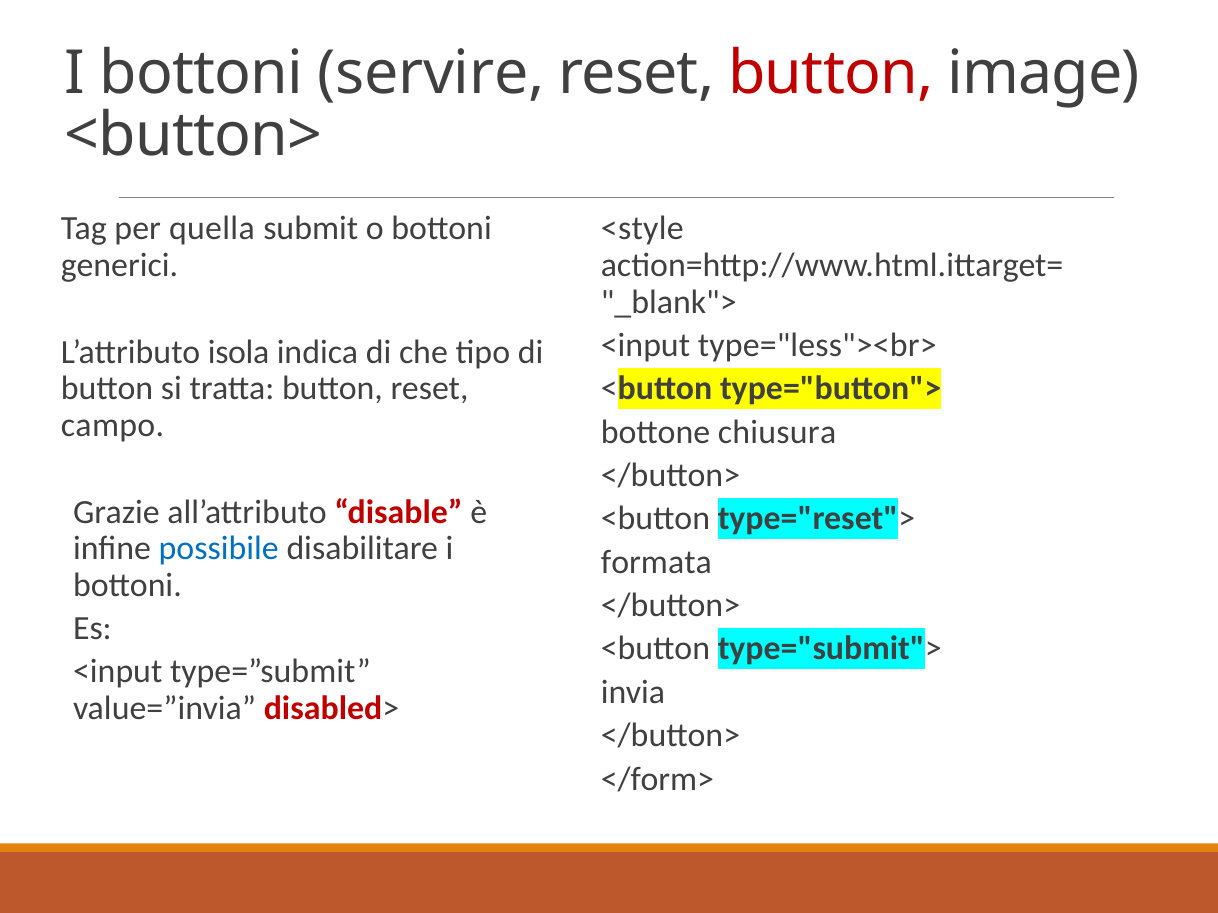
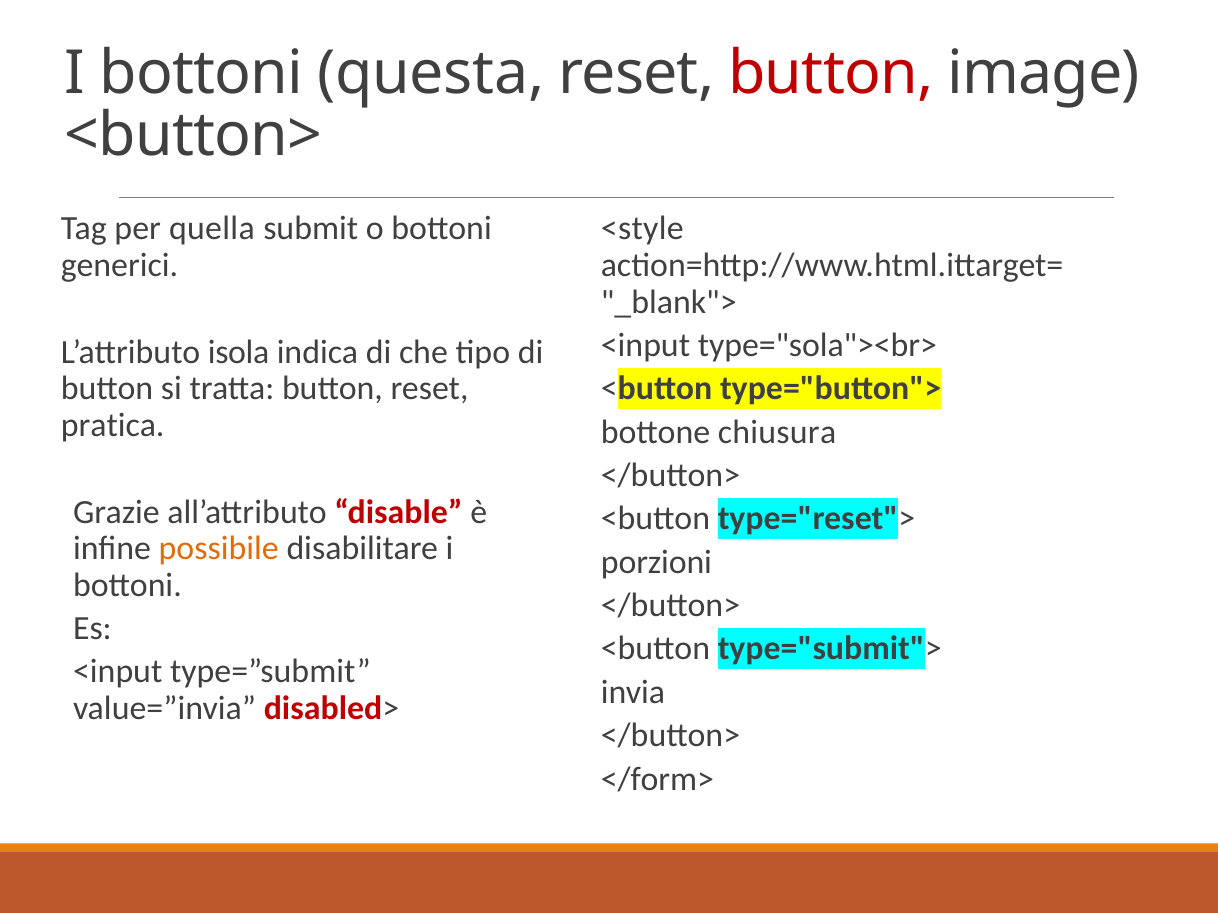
servire: servire -> questa
type="less"><br>: type="less"><br> -> type="sola"><br>
campo: campo -> pratica
possibile colour: blue -> orange
formata: formata -> porzioni
